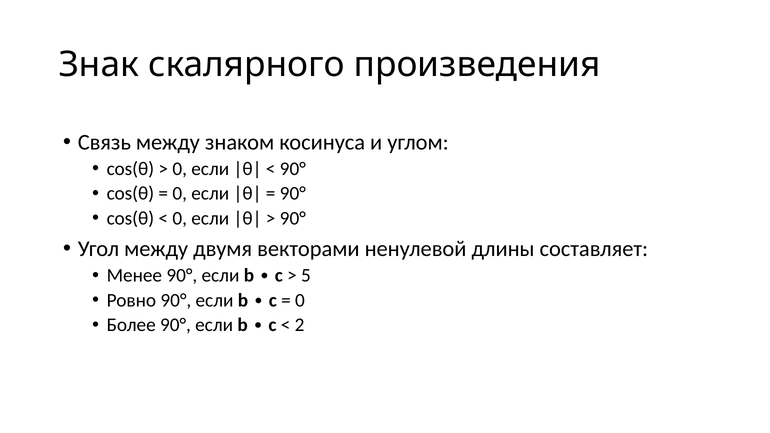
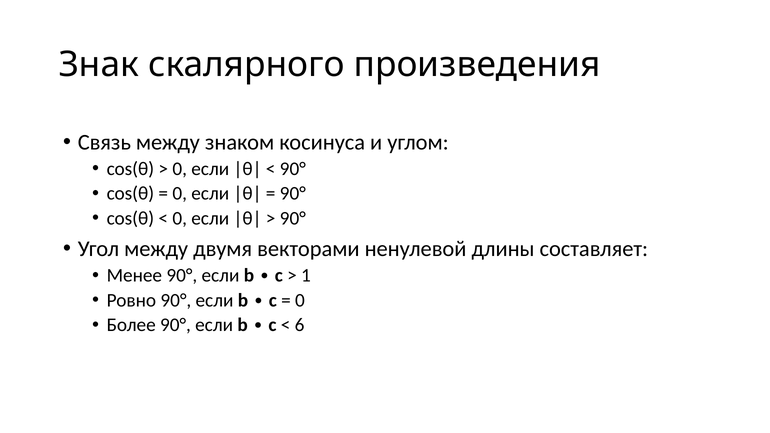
5: 5 -> 1
2: 2 -> 6
